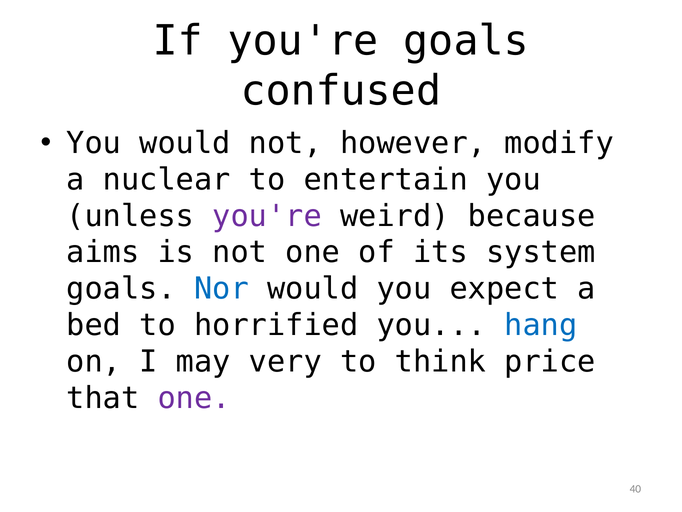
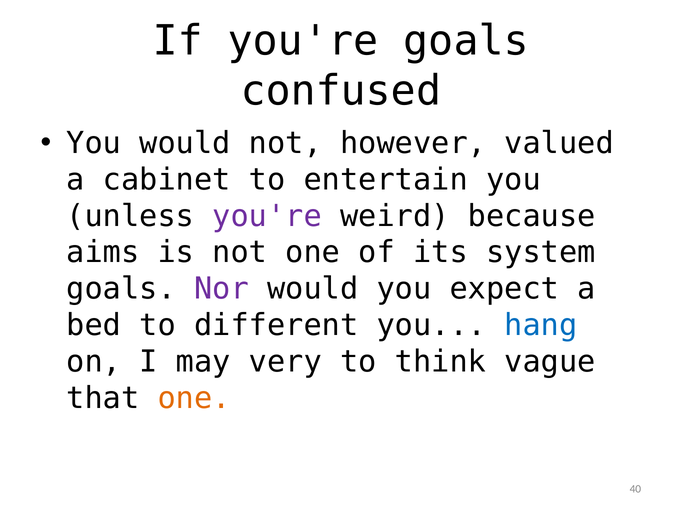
modify: modify -> valued
nuclear: nuclear -> cabinet
Nor colour: blue -> purple
horrified: horrified -> different
price: price -> vague
one at (194, 398) colour: purple -> orange
